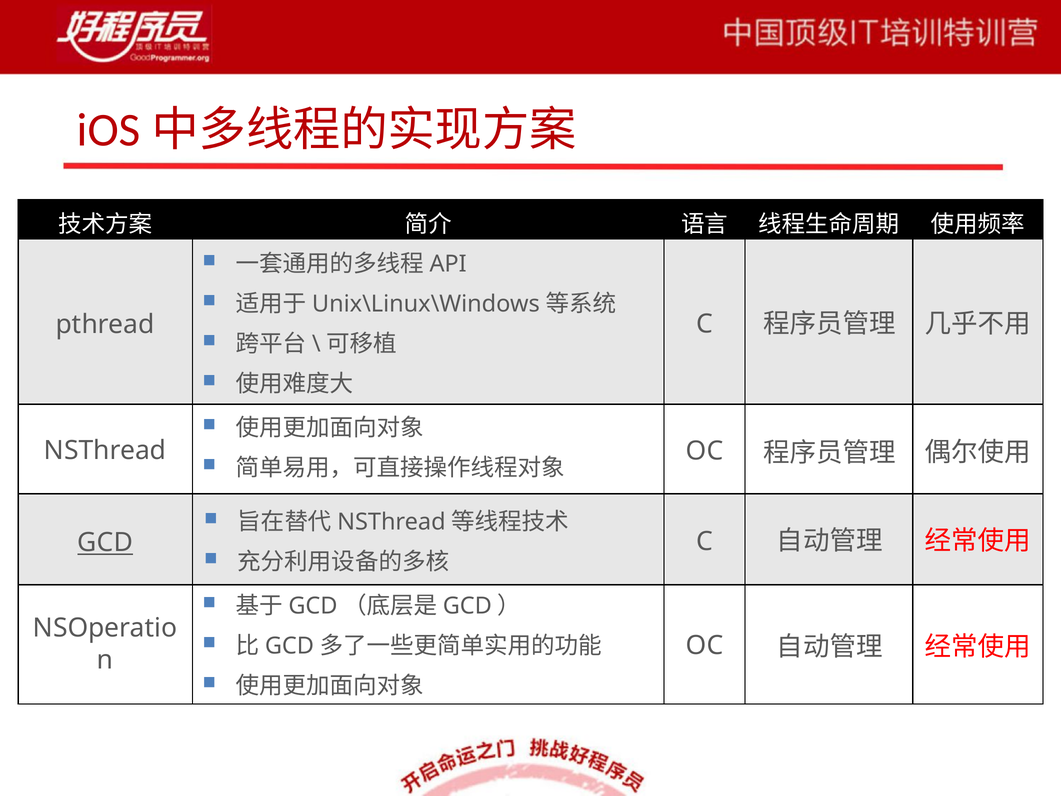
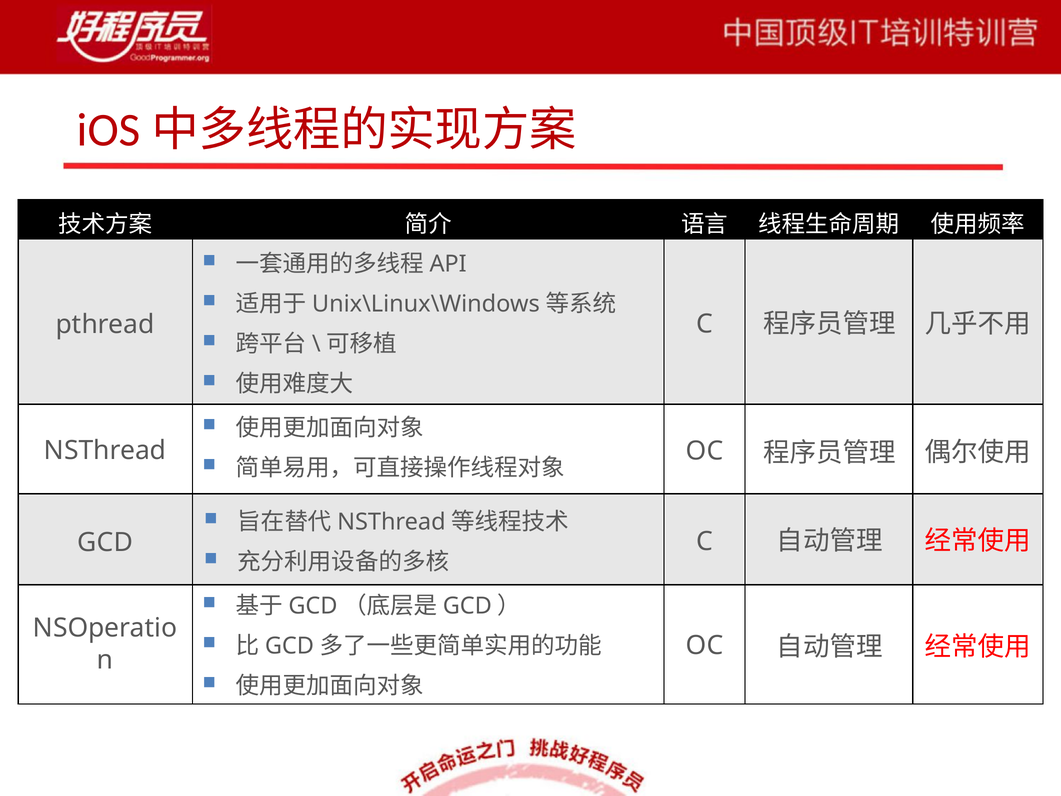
GCD underline: present -> none
